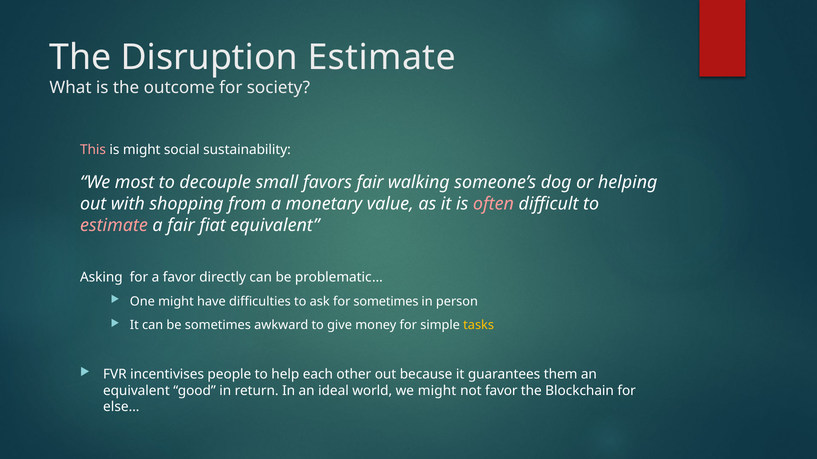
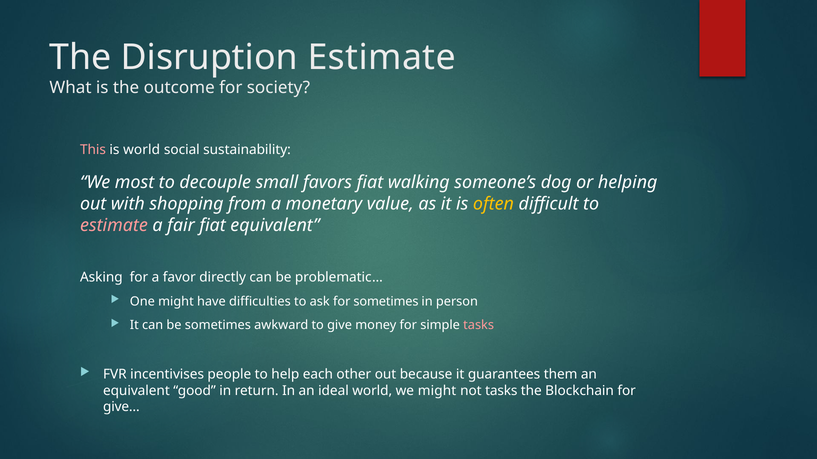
is might: might -> world
favors fair: fair -> fiat
often colour: pink -> yellow
tasks at (479, 326) colour: yellow -> pink
not favor: favor -> tasks
else…: else… -> give…
